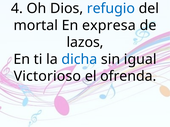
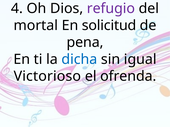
refugio colour: blue -> purple
expresa: expresa -> solicitud
lazos: lazos -> pena
